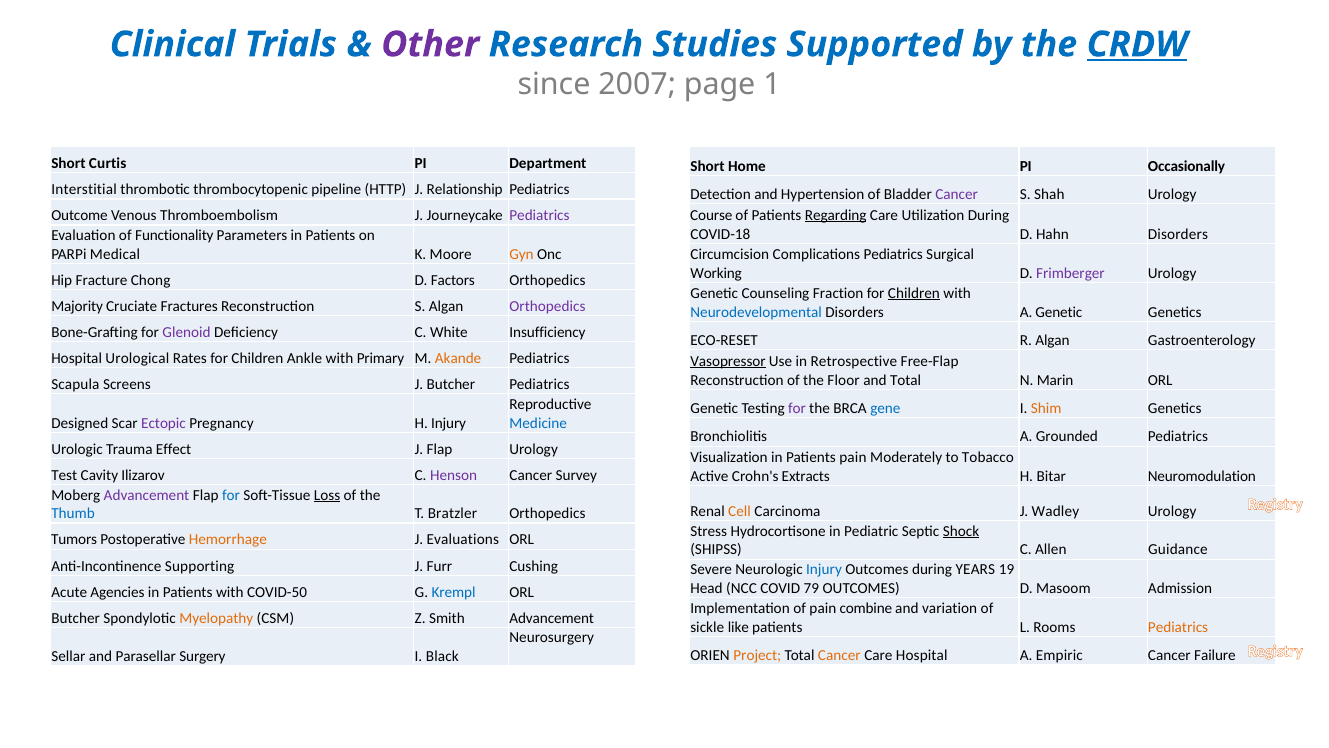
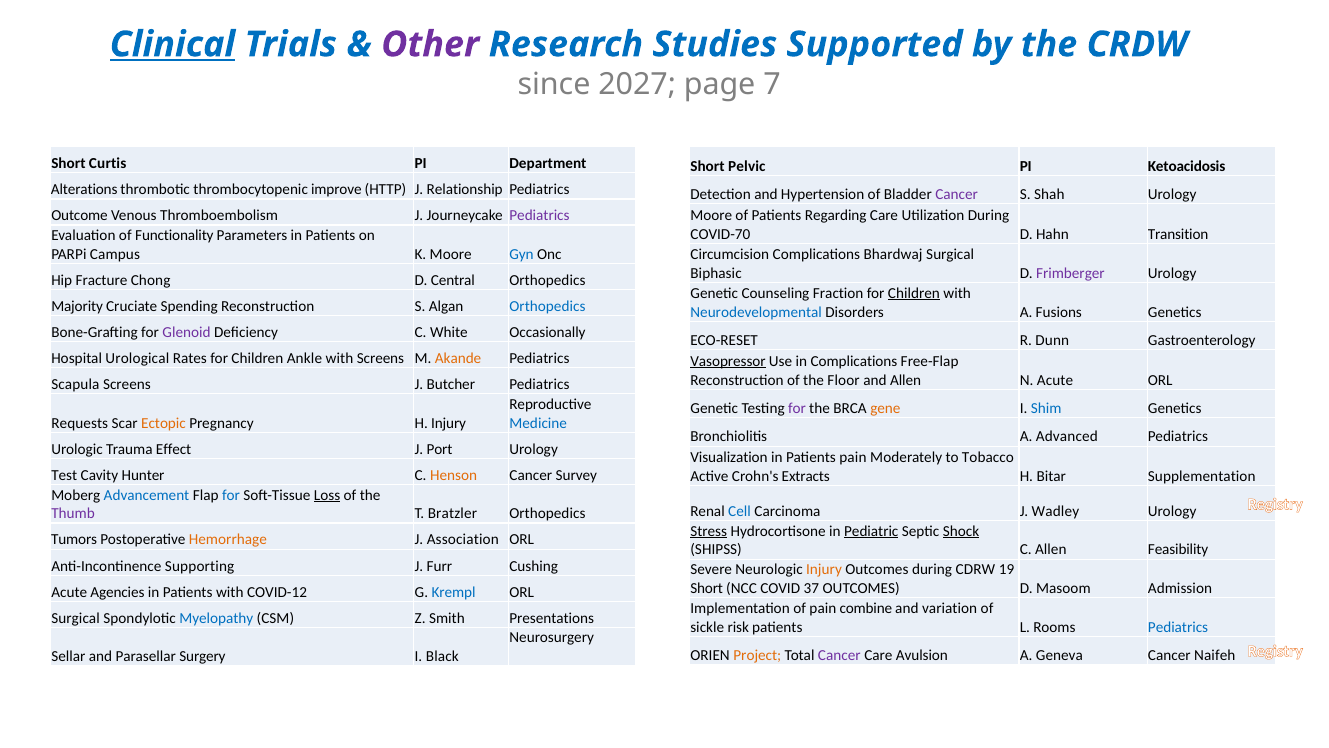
Clinical underline: none -> present
CRDW underline: present -> none
2007: 2007 -> 2027
1: 1 -> 7
Home: Home -> Pelvic
Occasionally: Occasionally -> Ketoacidosis
Interstitial: Interstitial -> Alterations
pipeline: pipeline -> improve
Course at (711, 215): Course -> Moore
Regarding underline: present -> none
COVID-18: COVID-18 -> COVID-70
Hahn Disorders: Disorders -> Transition
Medical: Medical -> Campus
Gyn colour: orange -> blue
Complications Pediatrics: Pediatrics -> Bhardwaj
Working: Working -> Biphasic
Factors: Factors -> Central
Fractures: Fractures -> Spending
Orthopedics at (547, 306) colour: purple -> blue
A Genetic: Genetic -> Fusions
Insufficiency: Insufficiency -> Occasionally
R Algan: Algan -> Dunn
with Primary: Primary -> Screens
in Retrospective: Retrospective -> Complications
and Total: Total -> Allen
N Marin: Marin -> Acute
gene colour: blue -> orange
Shim colour: orange -> blue
Designed: Designed -> Requests
Ectopic colour: purple -> orange
Grounded: Grounded -> Advanced
J Flap: Flap -> Port
Ilizarov: Ilizarov -> Hunter
Henson colour: purple -> orange
Neuromodulation: Neuromodulation -> Supplementation
Advancement at (147, 495) colour: purple -> blue
Cell colour: orange -> blue
Thumb colour: blue -> purple
Stress underline: none -> present
Pediatric underline: none -> present
Evaluations: Evaluations -> Association
Guidance: Guidance -> Feasibility
Injury at (824, 569) colour: blue -> orange
YEARS: YEARS -> CDRW
Head at (707, 588): Head -> Short
79: 79 -> 37
COVID-50: COVID-50 -> COVID-12
Butcher at (76, 618): Butcher -> Surgical
Myelopathy colour: orange -> blue
Smith Advancement: Advancement -> Presentations
like: like -> risk
Pediatrics at (1178, 627) colour: orange -> blue
Cancer at (839, 655) colour: orange -> purple
Care Hospital: Hospital -> Avulsion
Empiric: Empiric -> Geneva
Failure: Failure -> Naifeh
